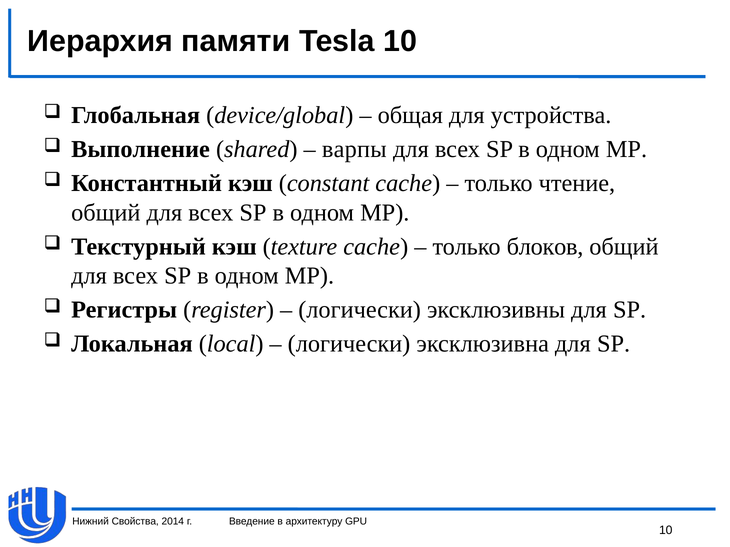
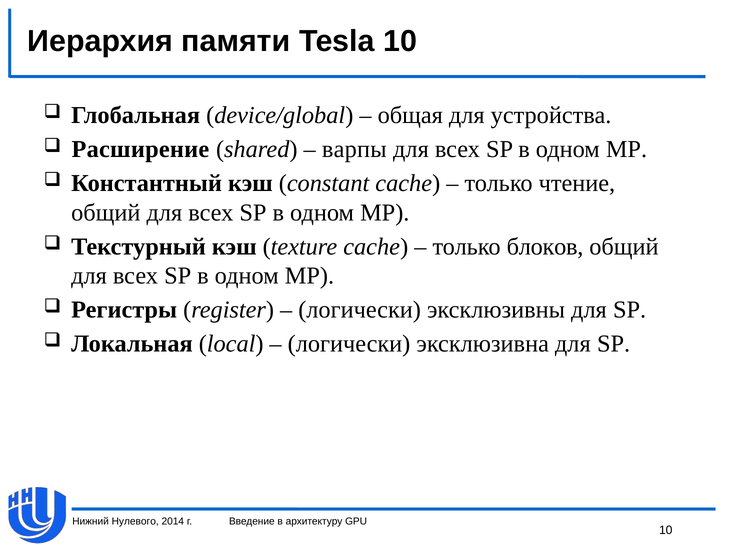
Выполнение: Выполнение -> Расширение
Свойства: Свойства -> Нулевого
